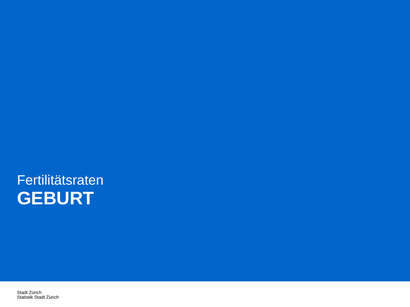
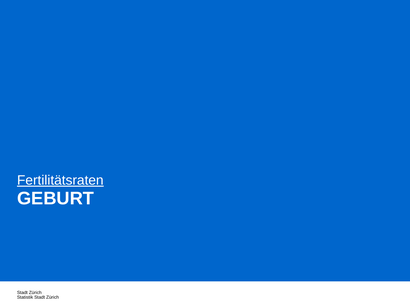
Fertilitätsraten underline: none -> present
